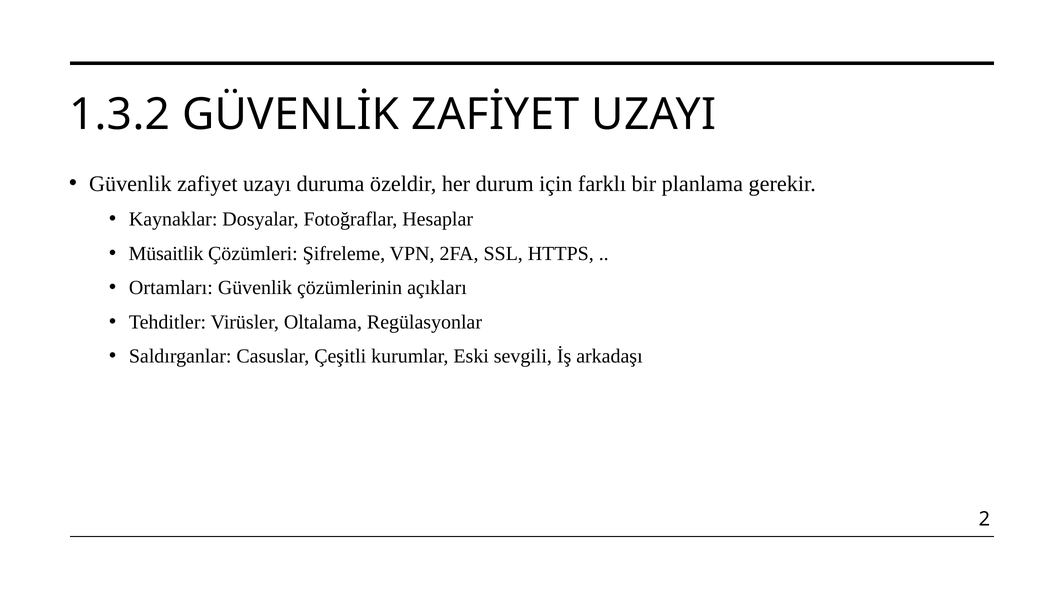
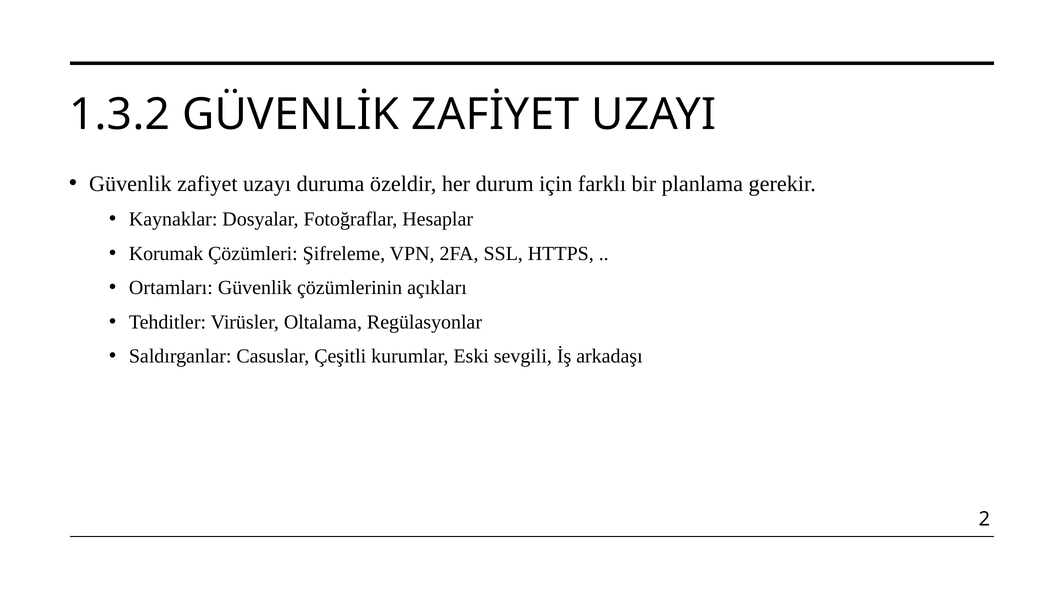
Müsaitlik: Müsaitlik -> Korumak
